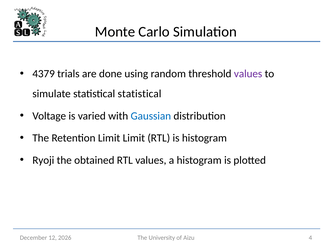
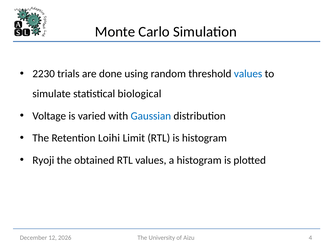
4379: 4379 -> 2230
values at (248, 74) colour: purple -> blue
statistical statistical: statistical -> biological
Retention Limit: Limit -> Loihi
